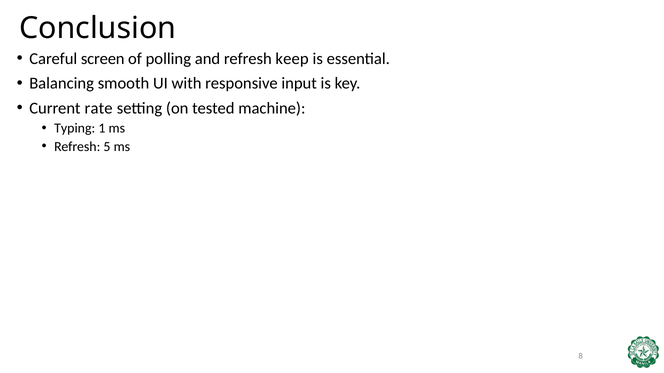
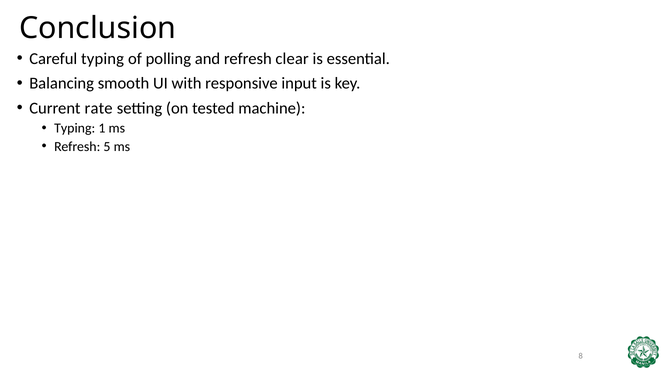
Careful screen: screen -> typing
keep: keep -> clear
